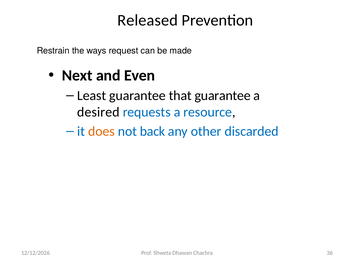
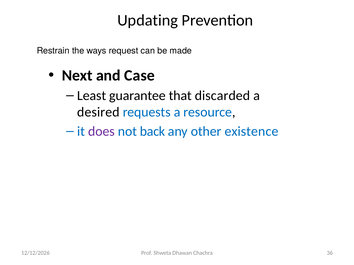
Released: Released -> Updating
Even: Even -> Case
that guarantee: guarantee -> discarded
does colour: orange -> purple
discarded: discarded -> existence
